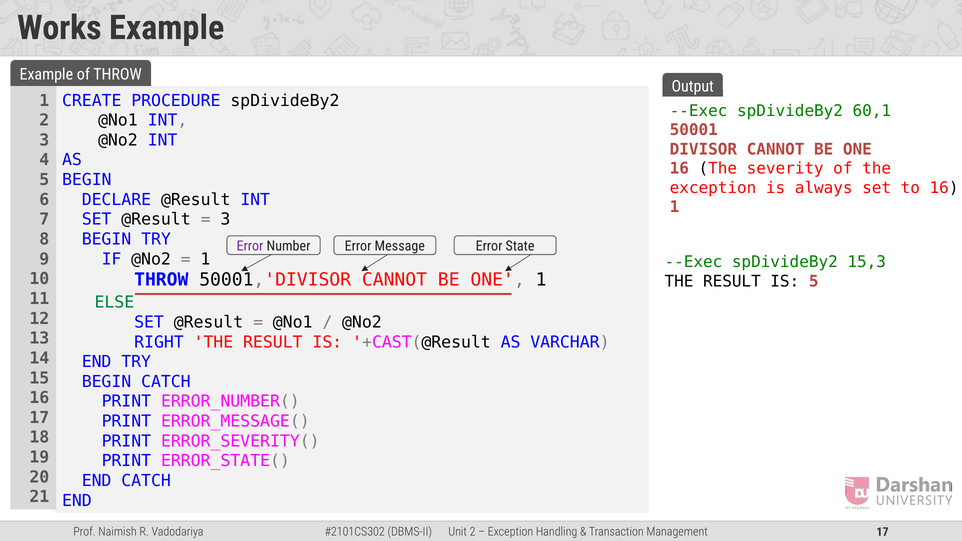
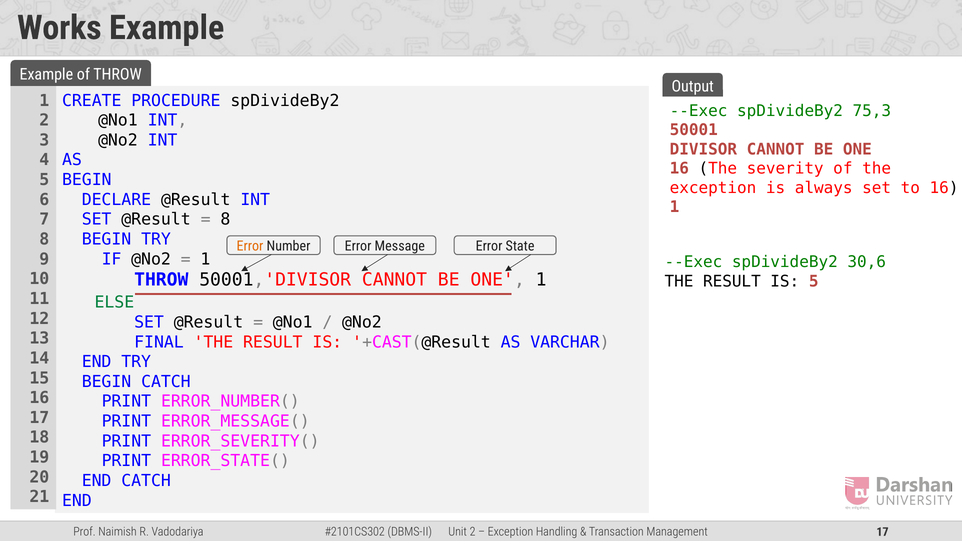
60,1: 60,1 -> 75,3
3 at (225, 220): 3 -> 8
Error at (250, 246) colour: purple -> orange
15,3: 15,3 -> 30,6
RIGHT: RIGHT -> FINAL
